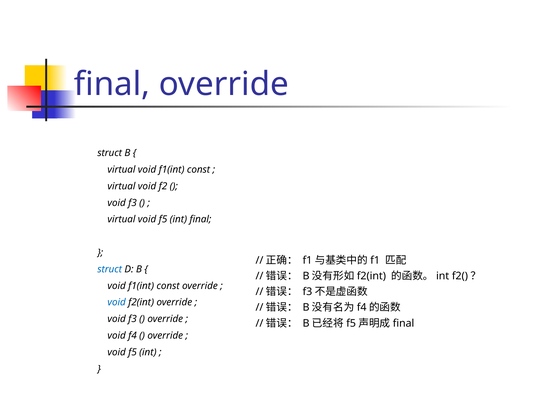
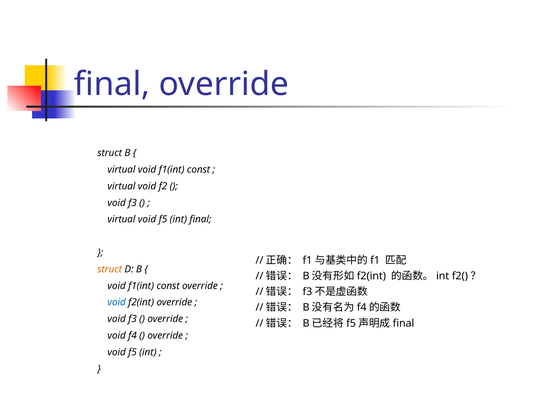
struct at (110, 269) colour: blue -> orange
